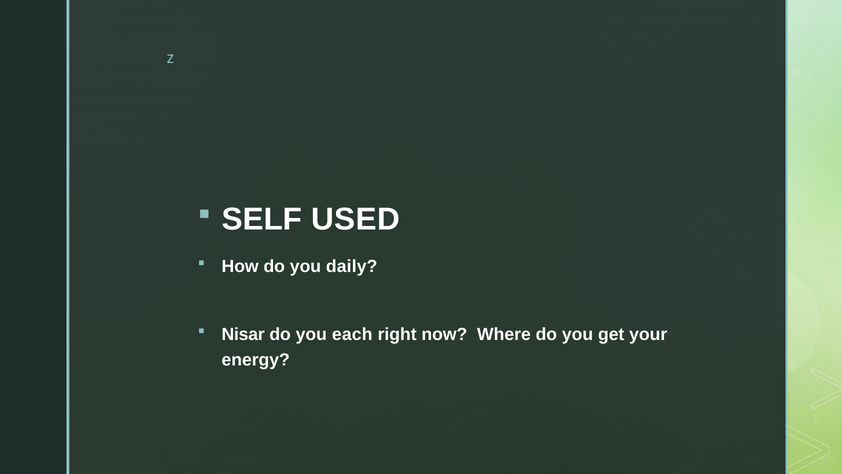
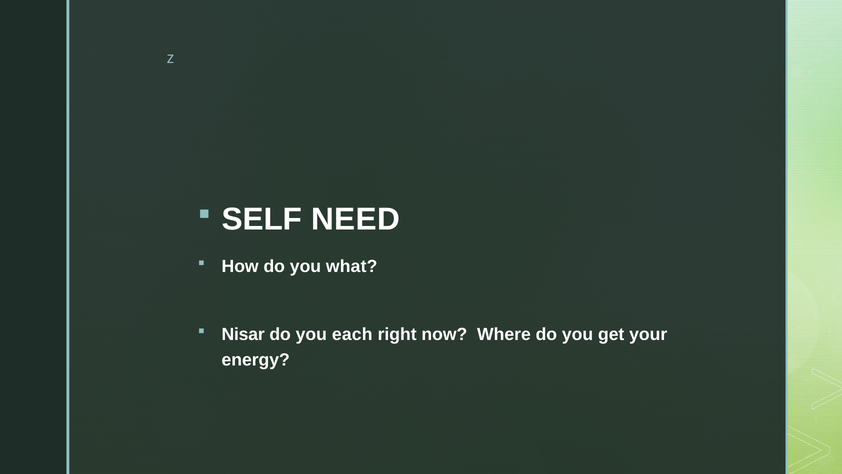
USED: USED -> NEED
daily: daily -> what
